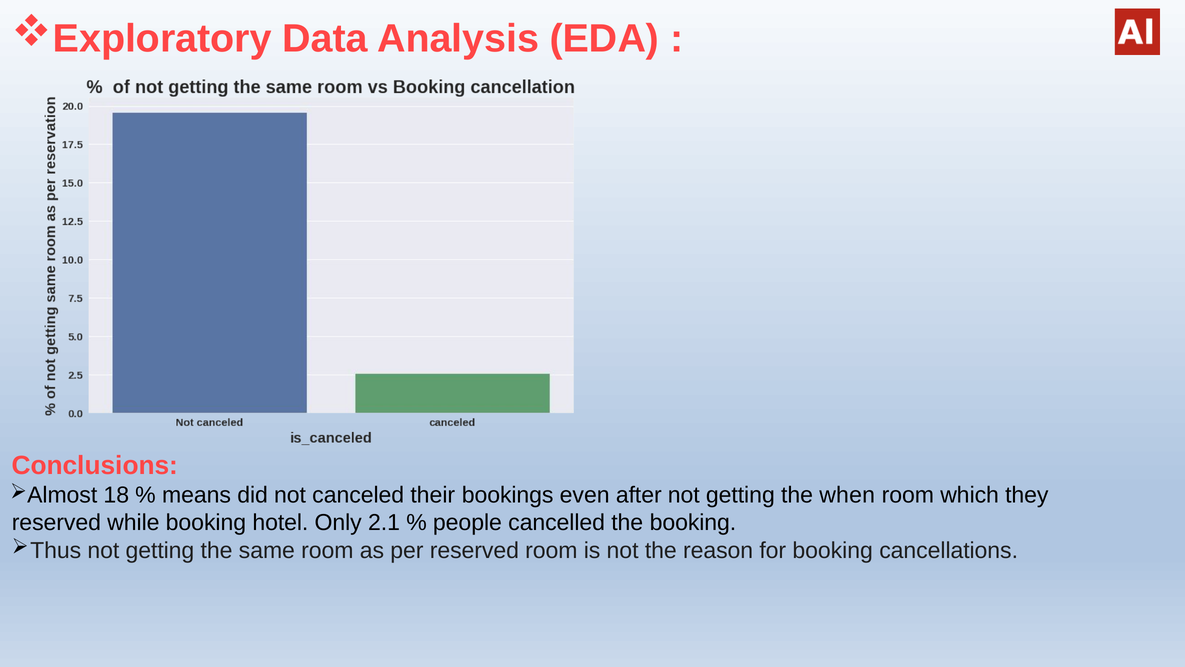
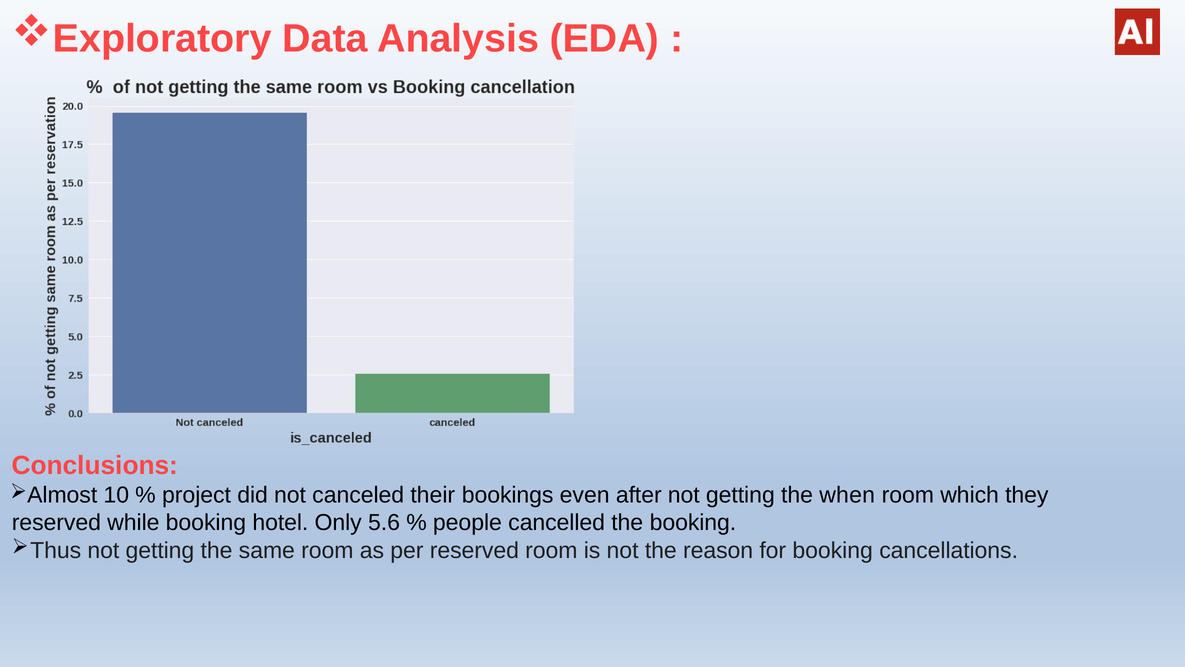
18: 18 -> 10
means: means -> project
2.1: 2.1 -> 5.6
